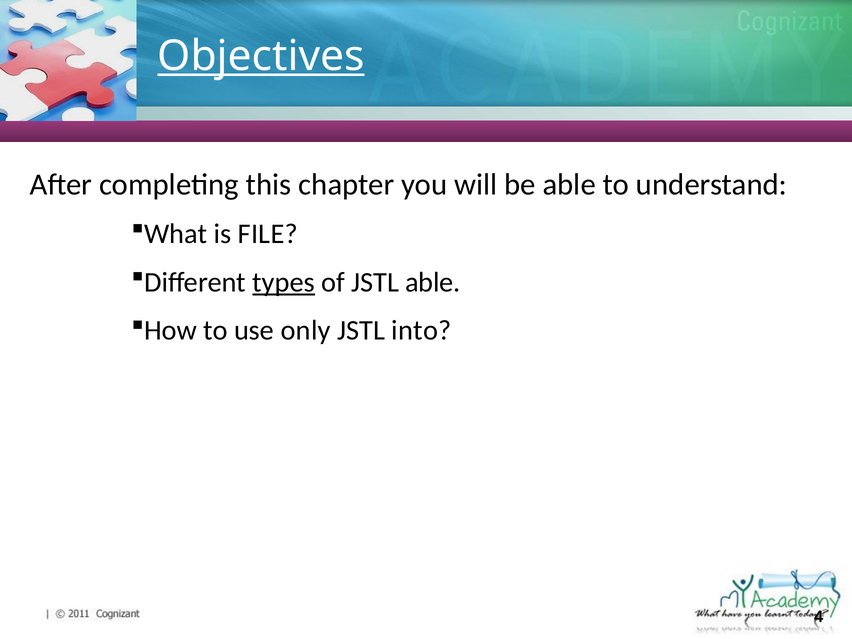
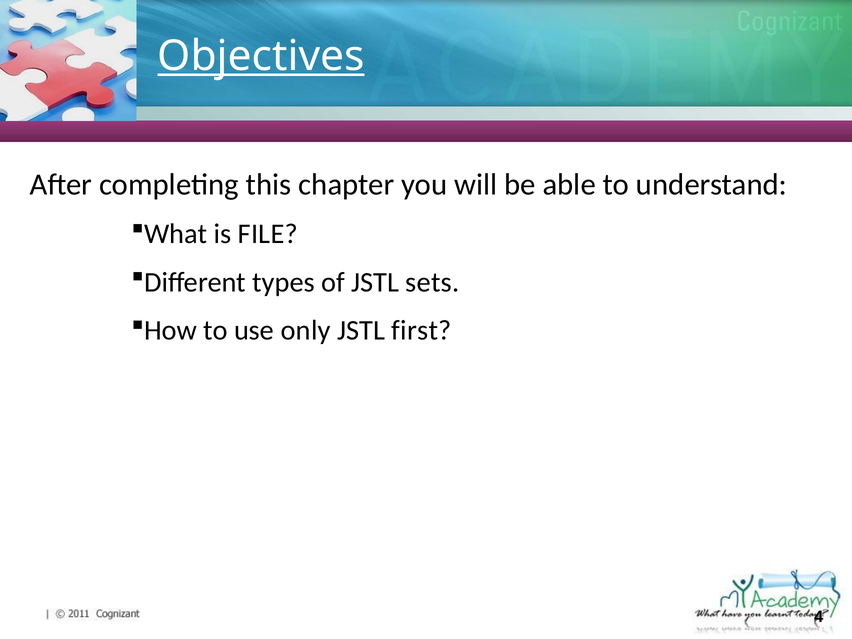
types underline: present -> none
JSTL able: able -> sets
into: into -> first
